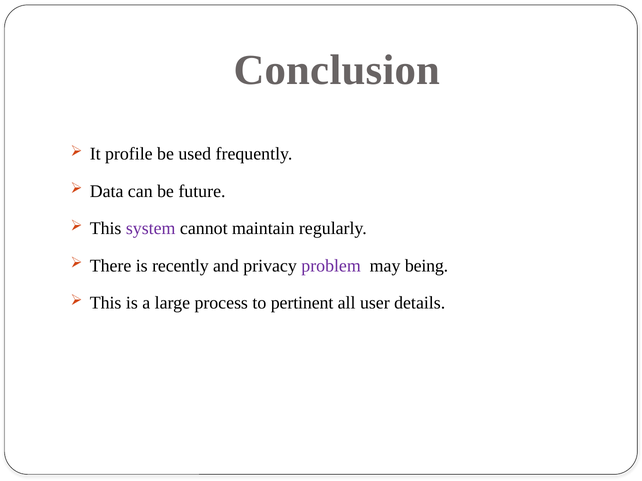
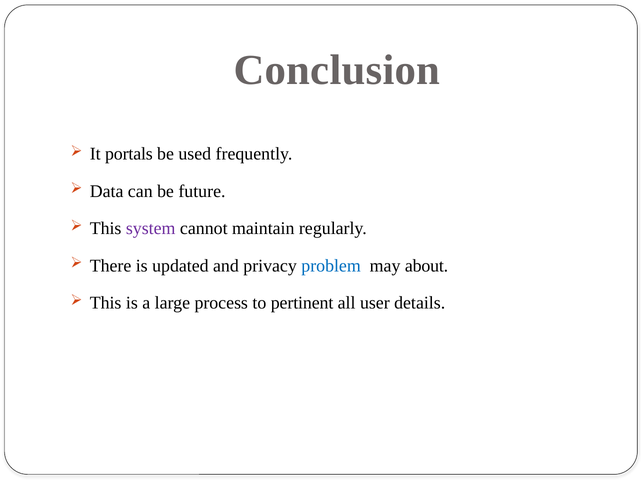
profile: profile -> portals
recently: recently -> updated
problem colour: purple -> blue
being: being -> about
